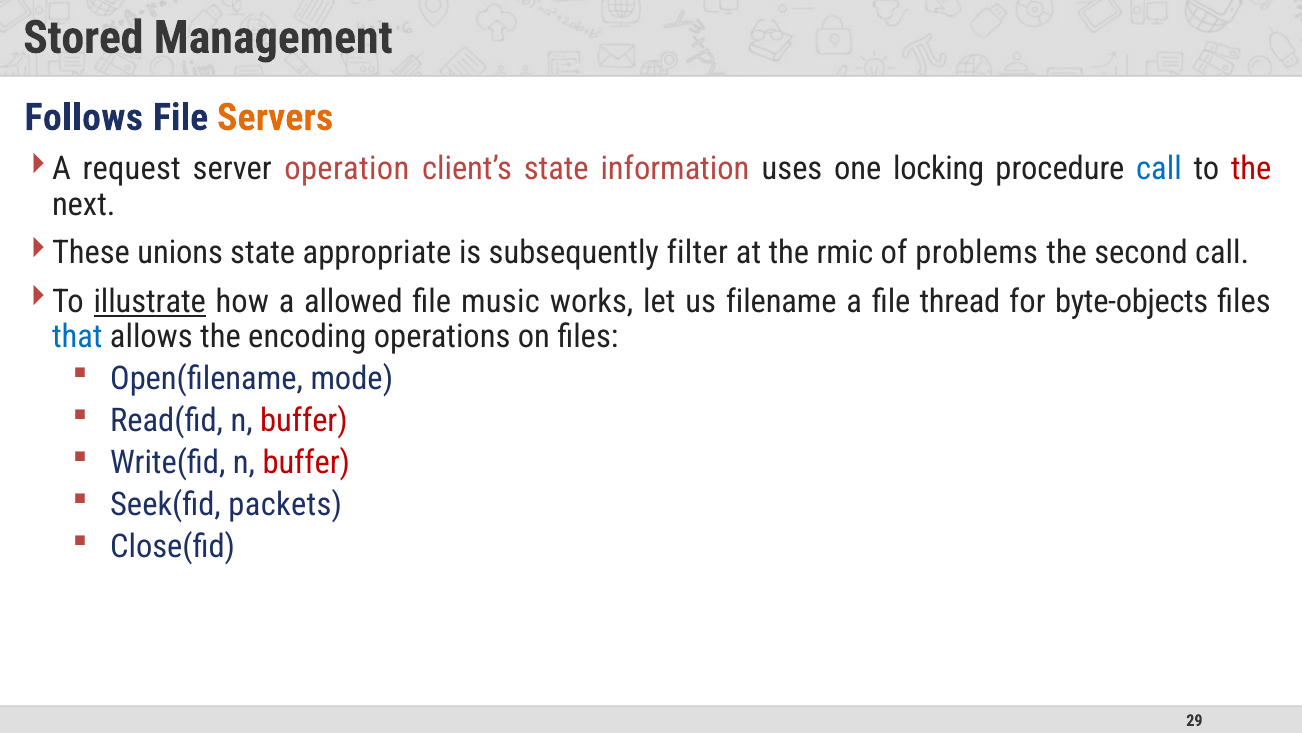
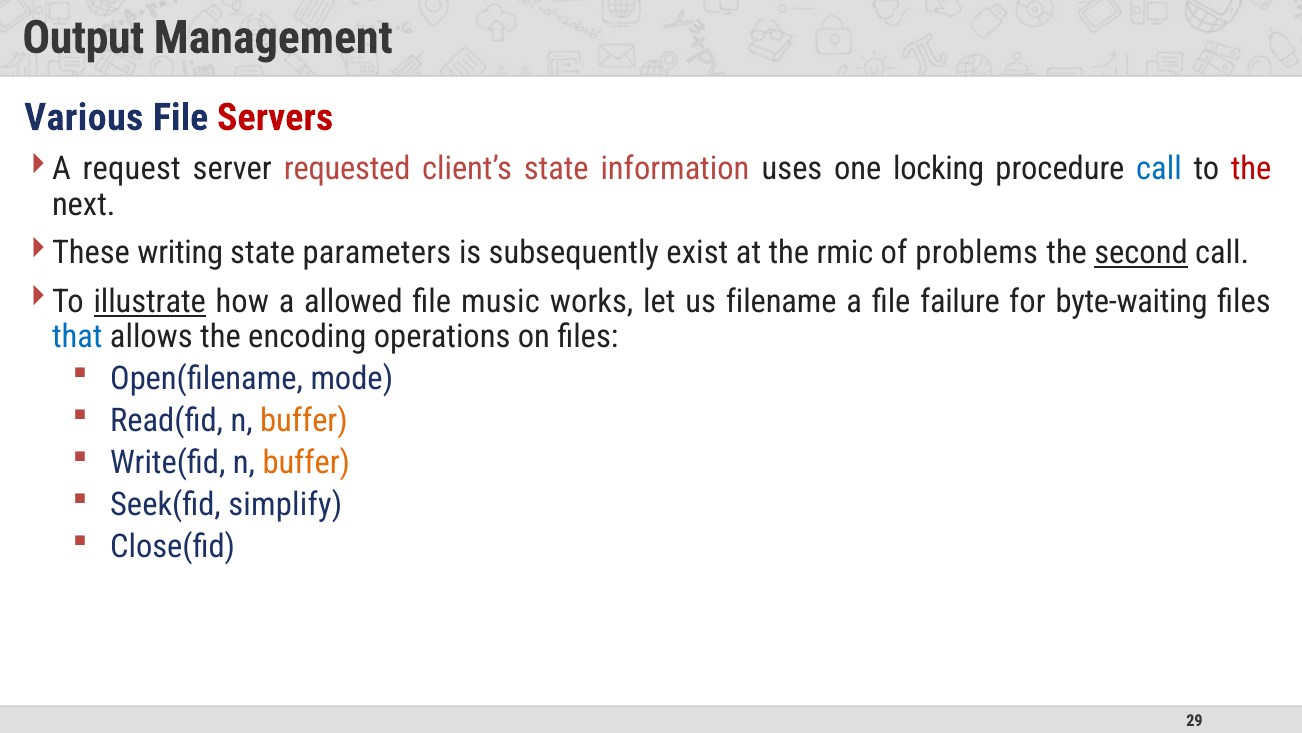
Stored: Stored -> Output
Follows: Follows -> Various
Servers colour: orange -> red
operation: operation -> requested
unions: unions -> writing
appropriate: appropriate -> parameters
filter: filter -> exist
second underline: none -> present
thread: thread -> failure
byte-objects: byte-objects -> byte-waiting
buffer at (304, 421) colour: red -> orange
buffer at (306, 462) colour: red -> orange
packets: packets -> simplify
